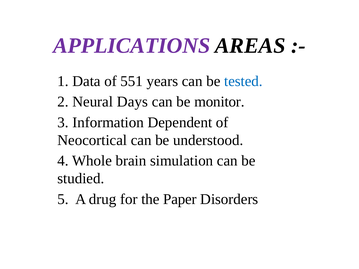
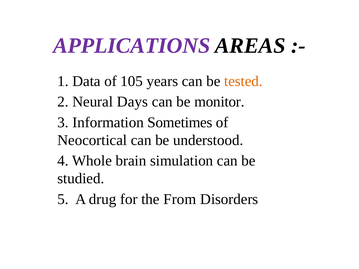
551: 551 -> 105
tested colour: blue -> orange
Dependent: Dependent -> Sometimes
Paper: Paper -> From
